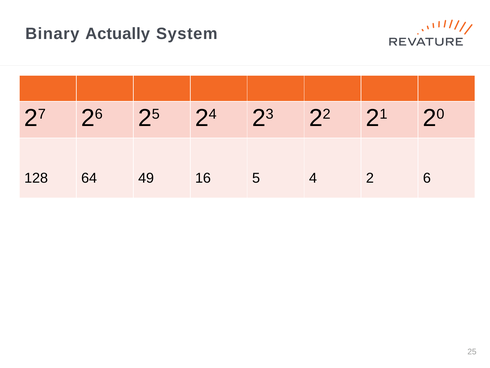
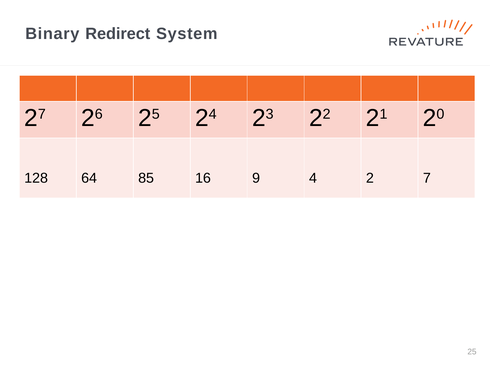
Actually: Actually -> Redirect
49: 49 -> 85
5: 5 -> 9
6: 6 -> 7
